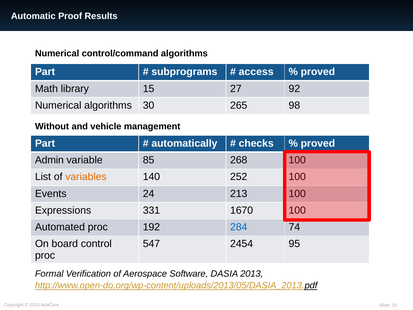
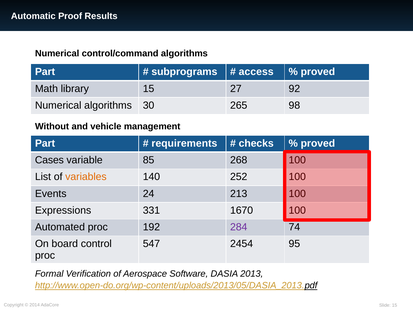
automatically: automatically -> requirements
Admin: Admin -> Cases
284 colour: blue -> purple
